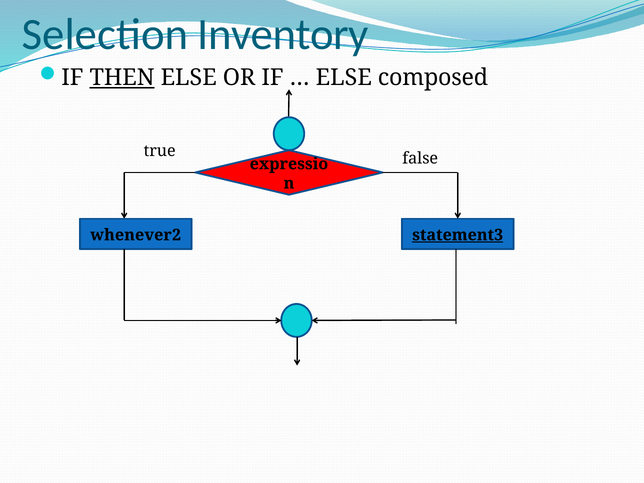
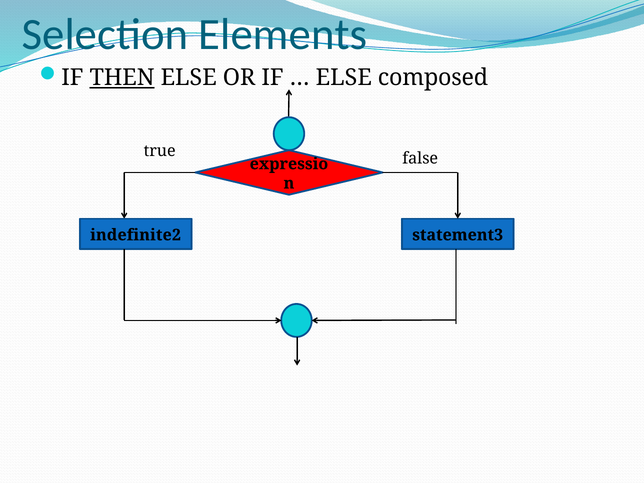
Inventory: Inventory -> Elements
whenever2: whenever2 -> indefinite2
statement3 underline: present -> none
